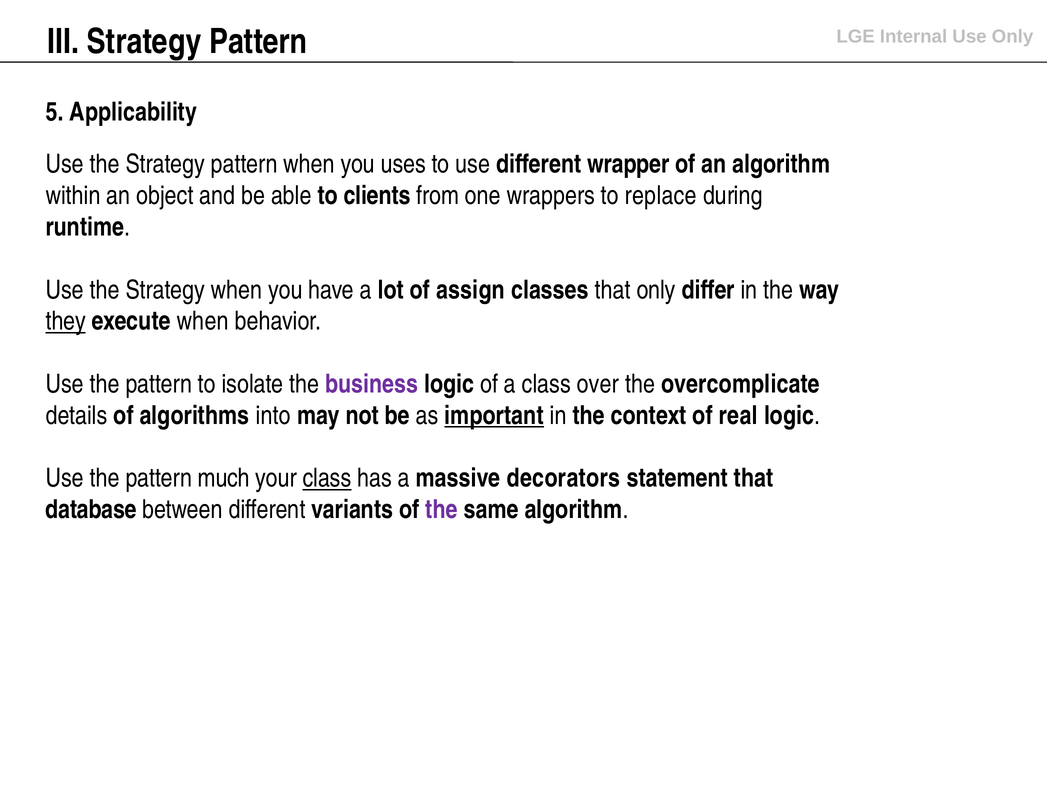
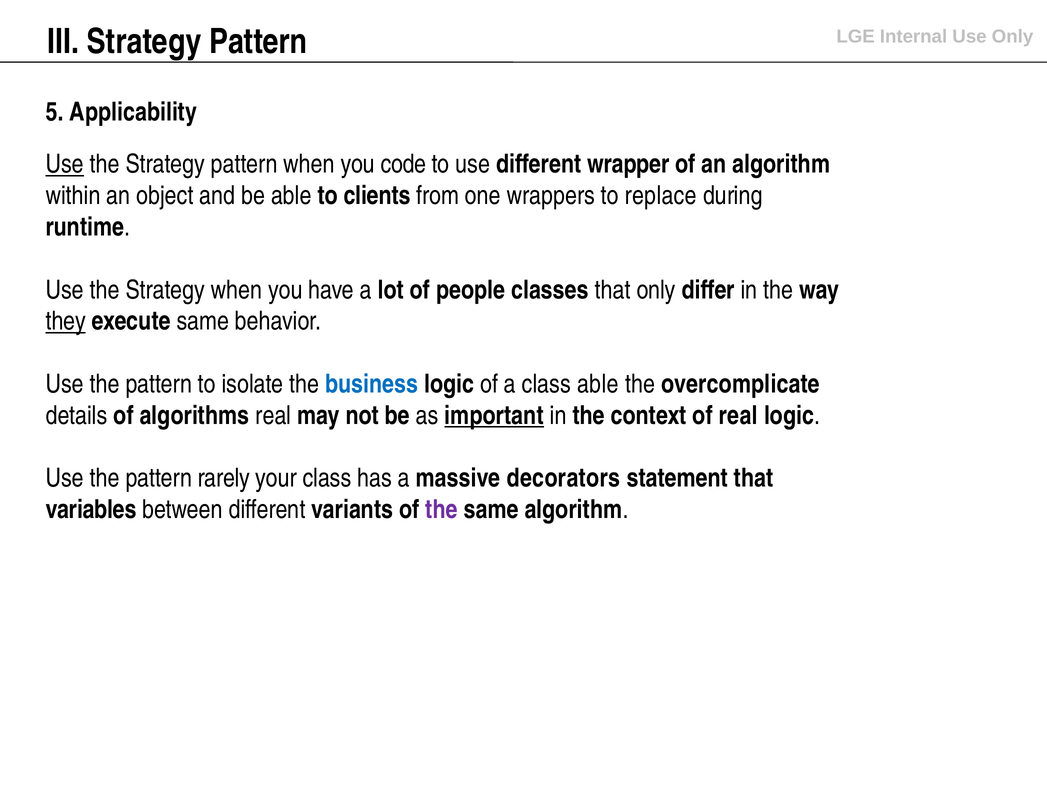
Use at (65, 164) underline: none -> present
uses: uses -> code
assign: assign -> people
execute when: when -> same
business colour: purple -> blue
class over: over -> able
algorithms into: into -> real
much: much -> rarely
class at (327, 479) underline: present -> none
database: database -> variables
